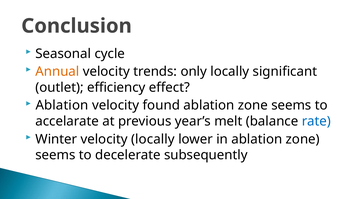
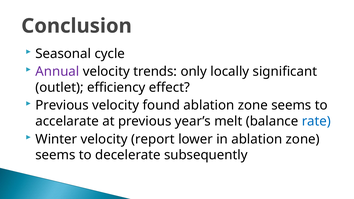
Annual colour: orange -> purple
Ablation at (62, 105): Ablation -> Previous
velocity locally: locally -> report
